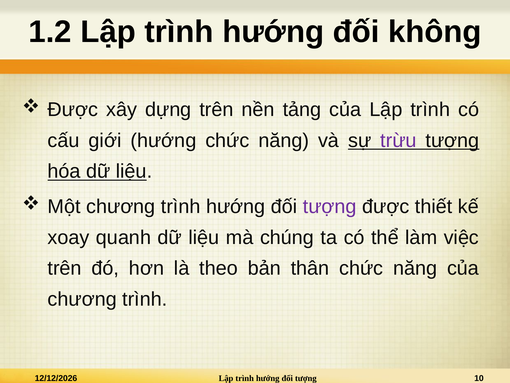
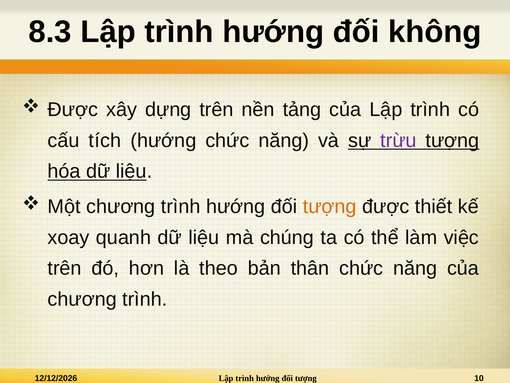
1.2: 1.2 -> 8.3
giới: giới -> tích
tượng at (330, 206) colour: purple -> orange
